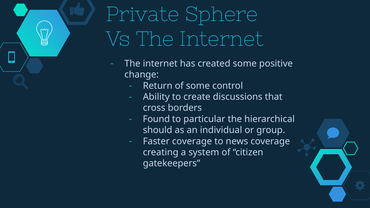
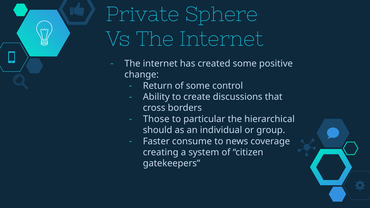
Found: Found -> Those
Faster coverage: coverage -> consume
